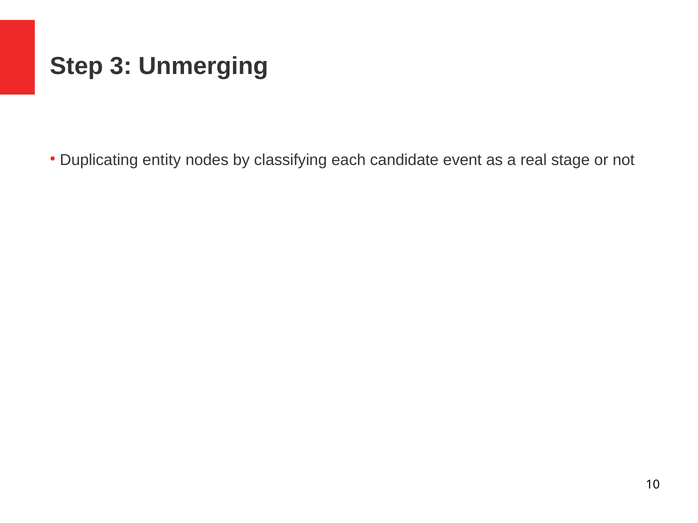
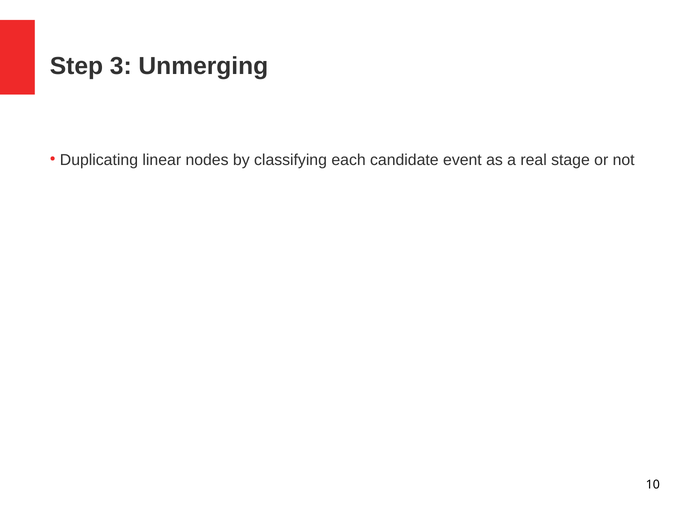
entity: entity -> linear
